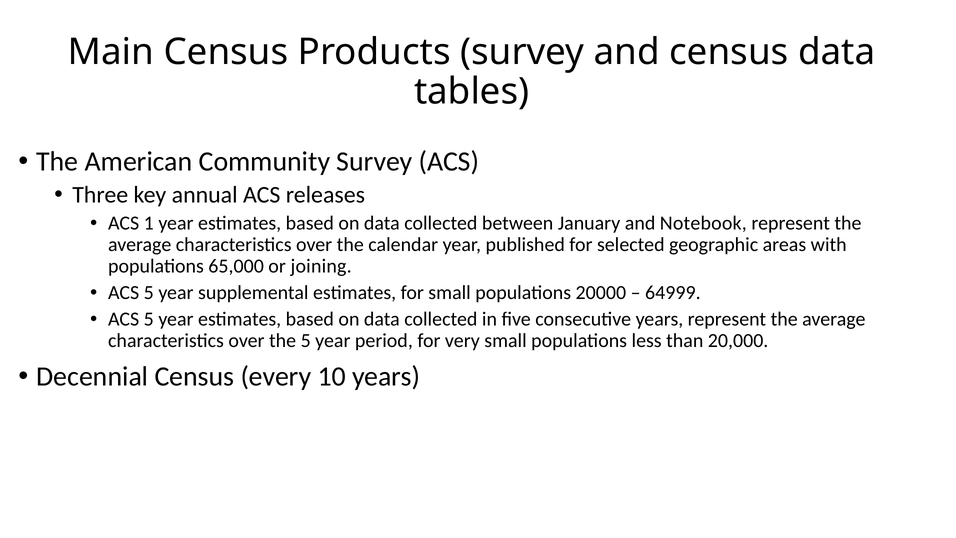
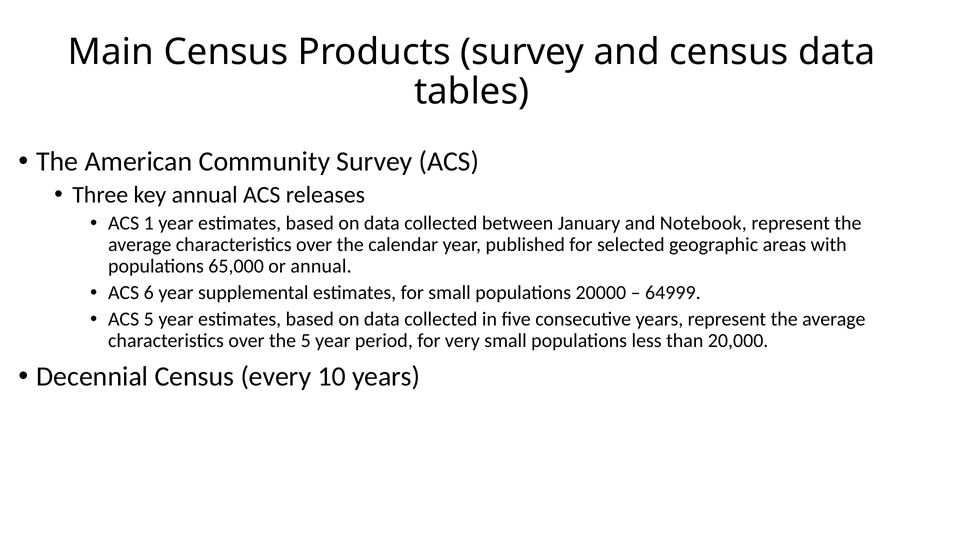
or joining: joining -> annual
5 at (149, 293): 5 -> 6
